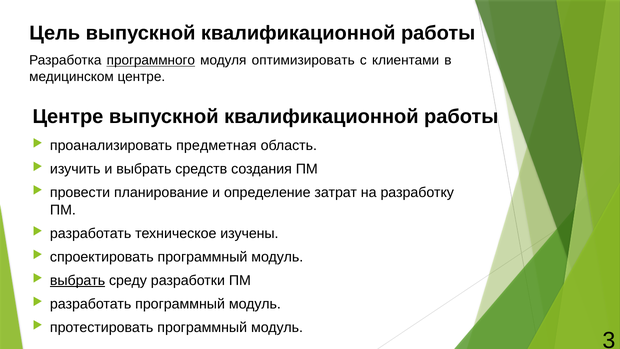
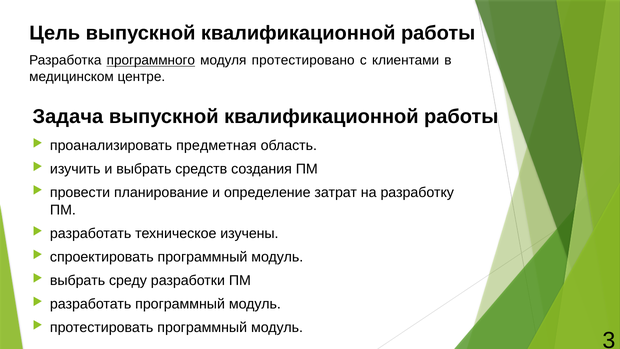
оптимизировать: оптимизировать -> протестировано
Центре at (68, 117): Центре -> Задача
выбрать at (78, 280) underline: present -> none
